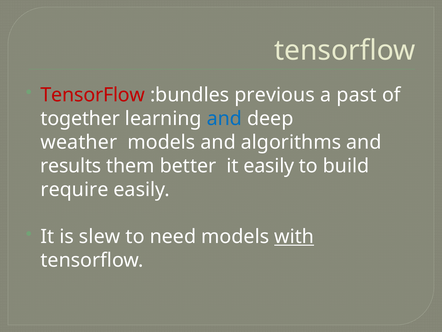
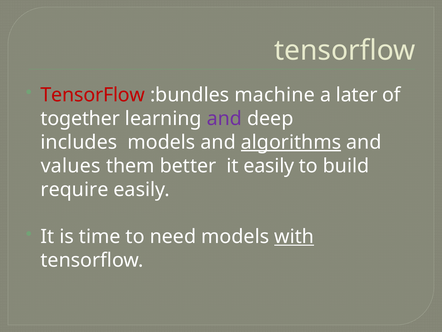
previous: previous -> machine
past: past -> later
and at (224, 118) colour: blue -> purple
weather: weather -> includes
algorithms underline: none -> present
results: results -> values
slew: slew -> time
